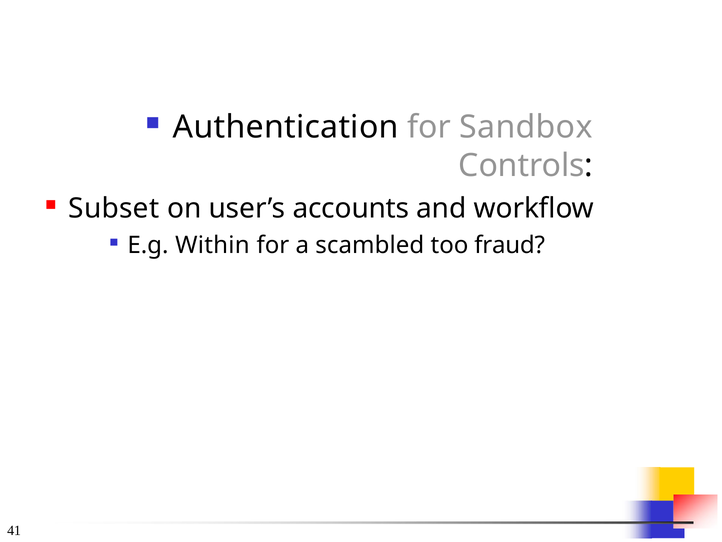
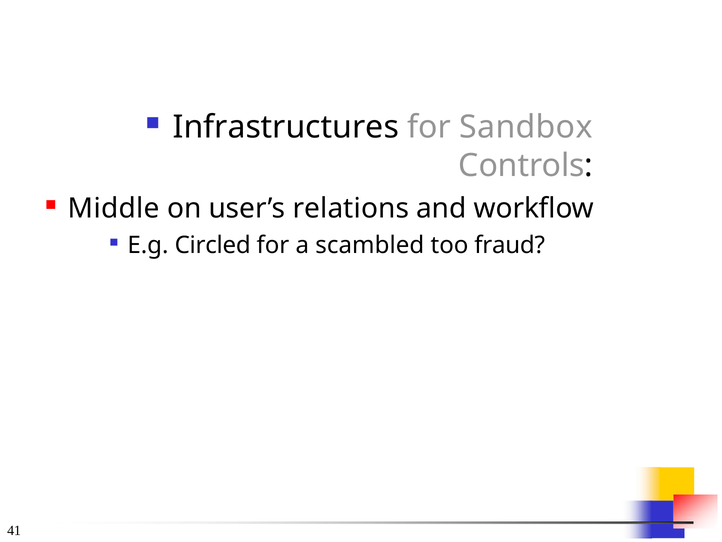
Authentication: Authentication -> Infrastructures
Subset: Subset -> Middle
accounts: accounts -> relations
Within: Within -> Circled
